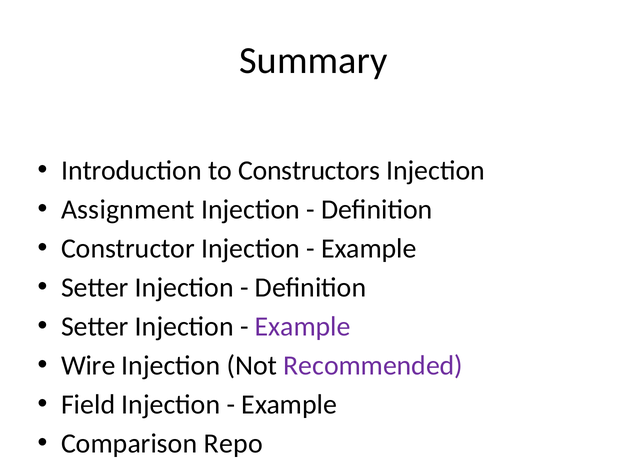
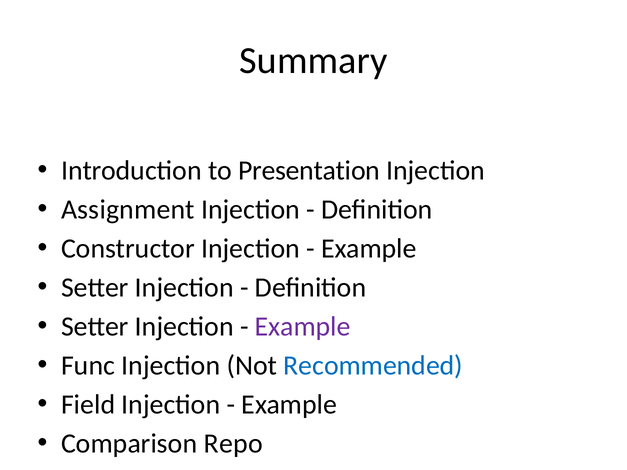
Constructors: Constructors -> Presentation
Wire: Wire -> Func
Recommended colour: purple -> blue
